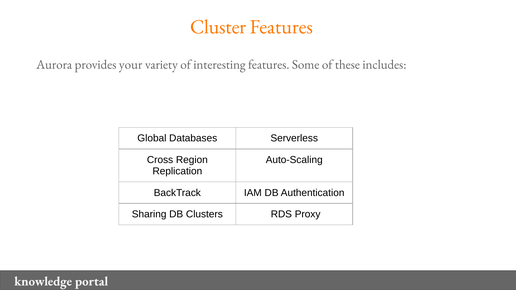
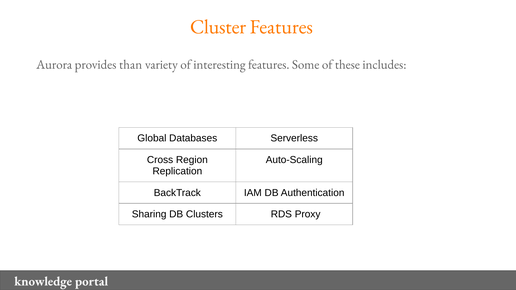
your: your -> than
